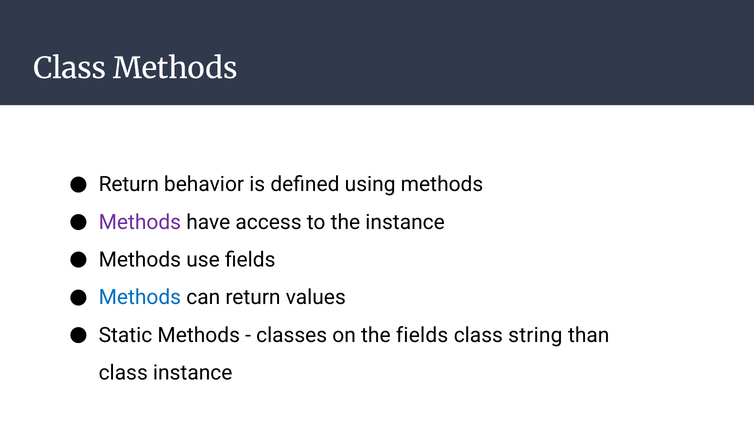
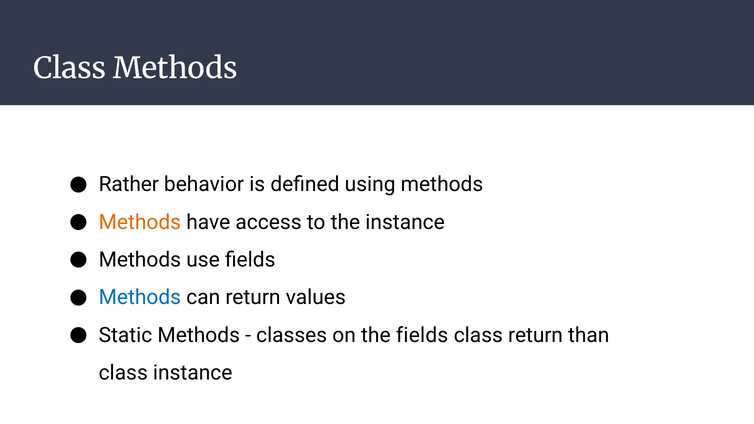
Return at (129, 184): Return -> Rather
Methods at (140, 222) colour: purple -> orange
class string: string -> return
